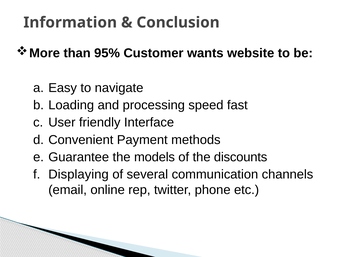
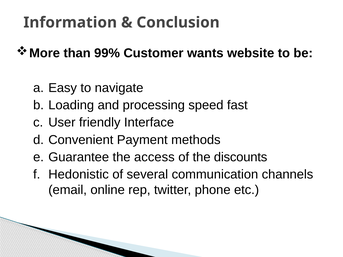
95%: 95% -> 99%
models: models -> access
Displaying: Displaying -> Hedonistic
